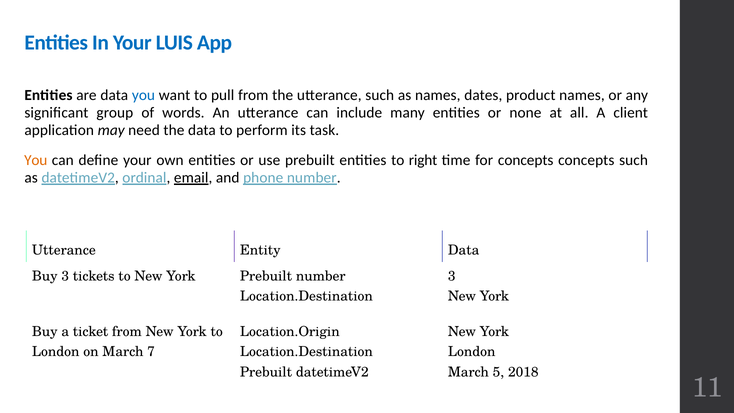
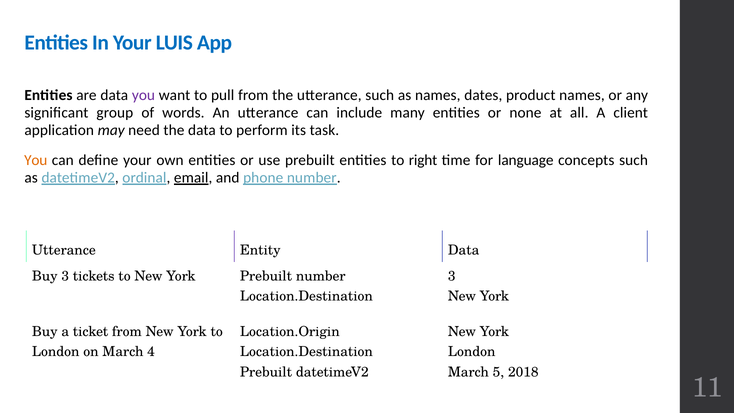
you at (144, 95) colour: blue -> purple
for concepts: concepts -> language
7: 7 -> 4
